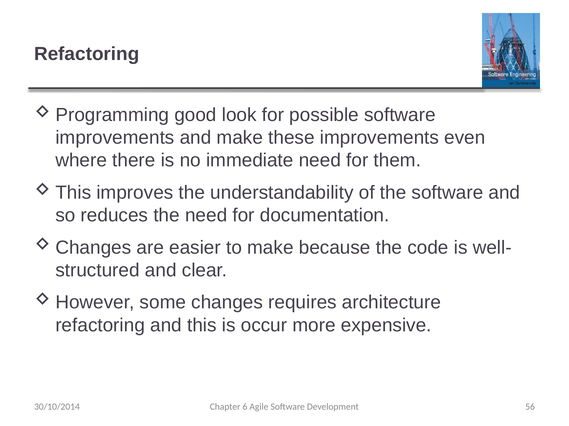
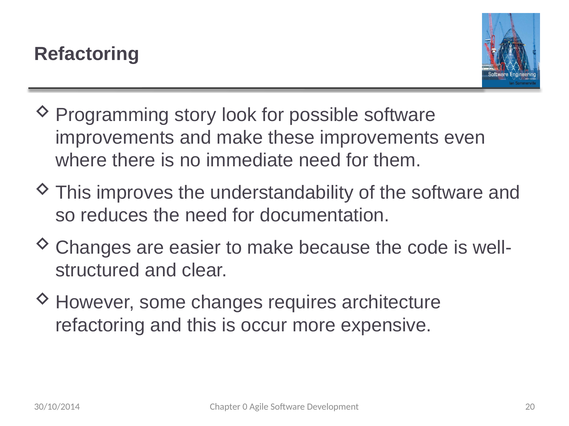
good: good -> story
6: 6 -> 0
56: 56 -> 20
